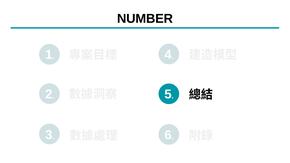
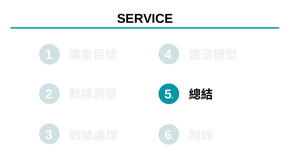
NUMBER: NUMBER -> SERVICE
